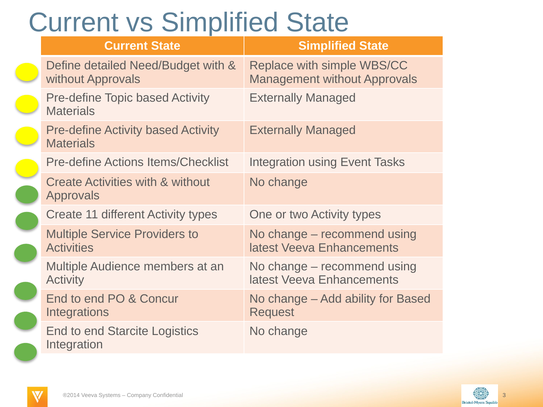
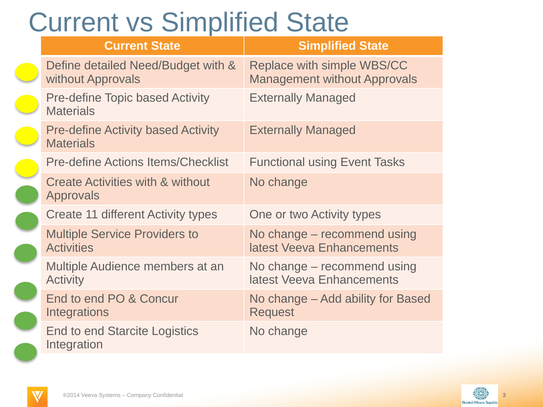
Items/Checklist Integration: Integration -> Functional
